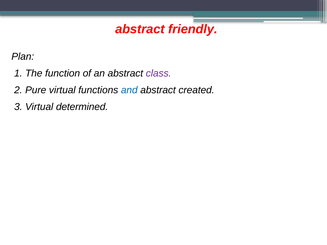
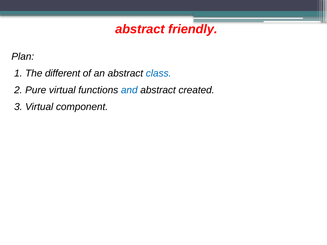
function: function -> different
class colour: purple -> blue
determined: determined -> component
